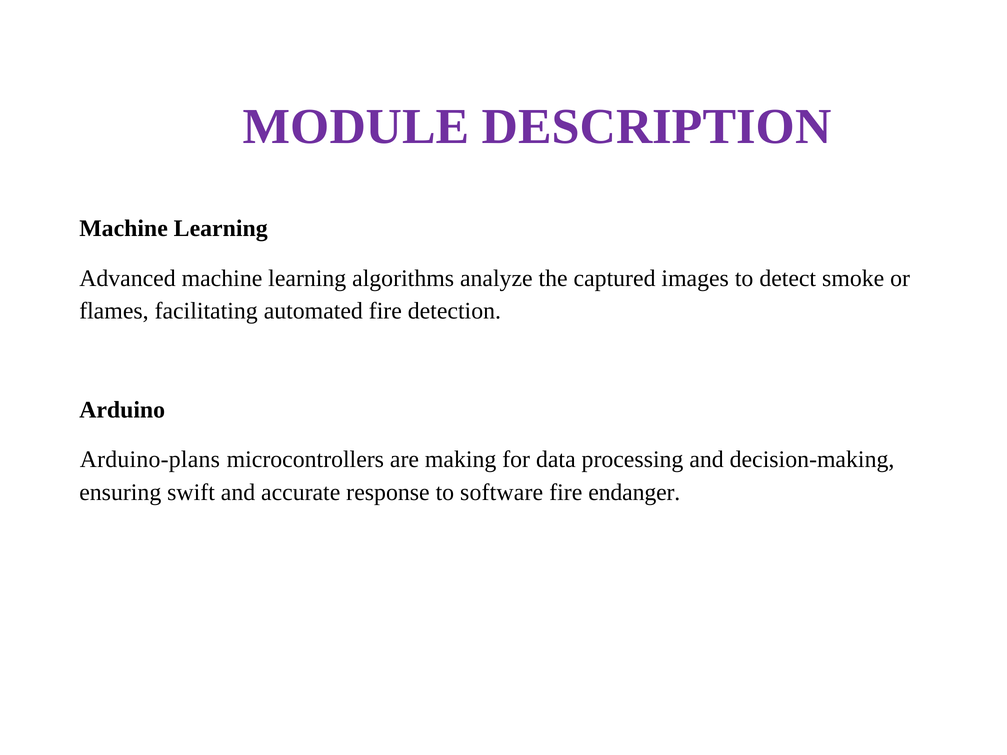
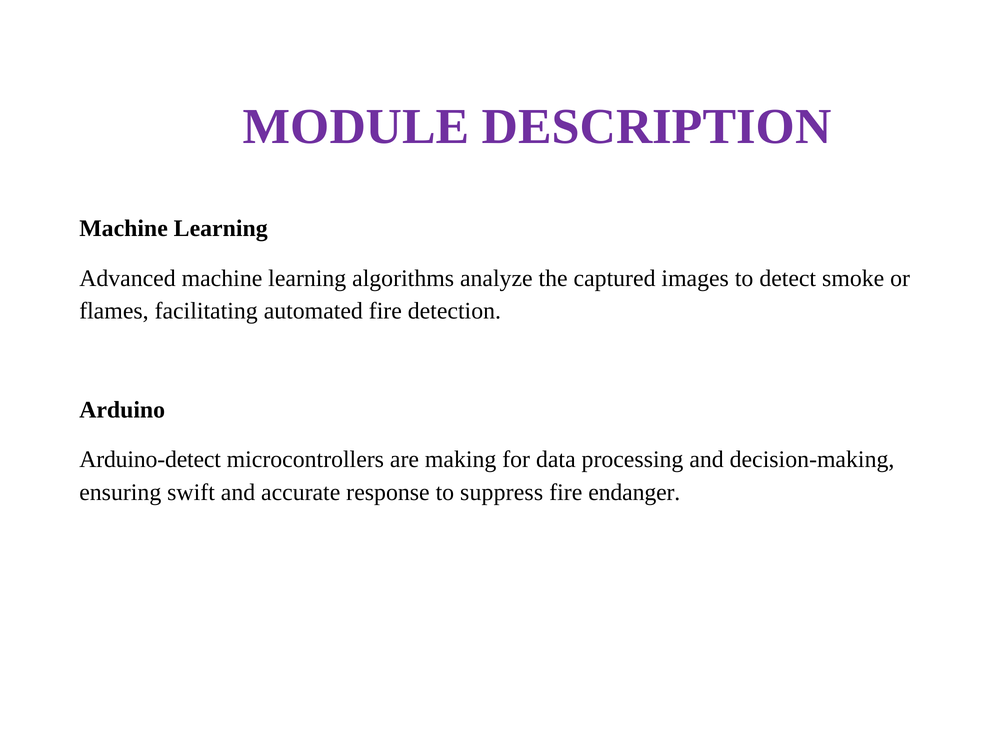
Arduino-plans: Arduino-plans -> Arduino-detect
software: software -> suppress
